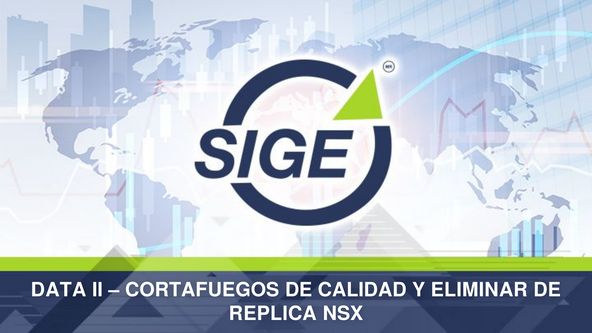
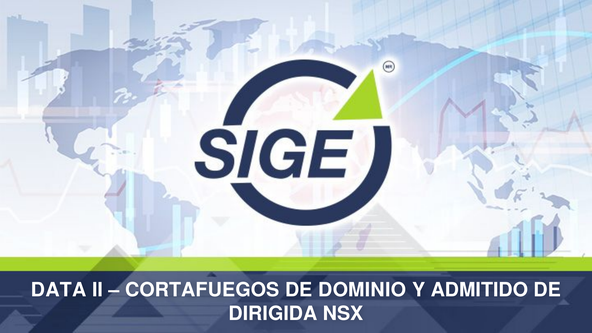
CALIDAD: CALIDAD -> DOMINIO
ELIMINAR: ELIMINAR -> ADMITIDO
REPLICA: REPLICA -> DIRIGIDA
